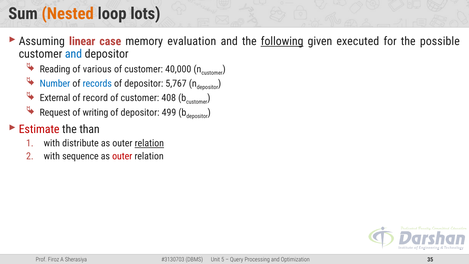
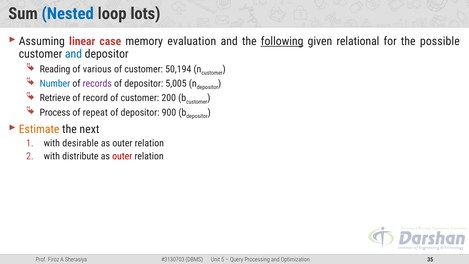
Nested colour: orange -> blue
executed: executed -> relational
40,000: 40,000 -> 50,194
records colour: blue -> purple
5,767: 5,767 -> 5,005
External: External -> Retrieve
408: 408 -> 200
Request: Request -> Process
writing: writing -> repeat
499: 499 -> 900
Estimate colour: red -> orange
than: than -> next
distribute: distribute -> desirable
relation at (149, 143) underline: present -> none
sequence: sequence -> distribute
